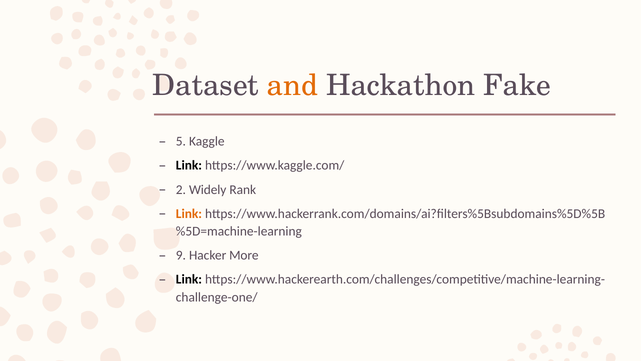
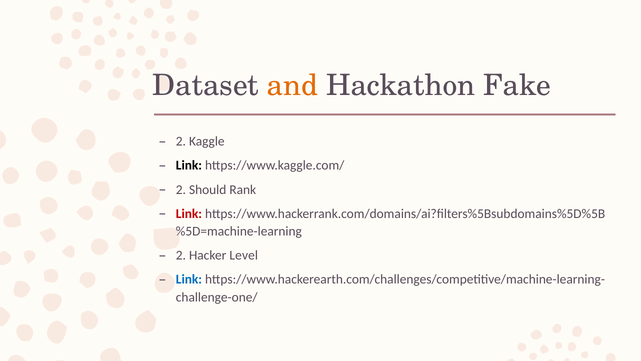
5 at (181, 141): 5 -> 2
Widely: Widely -> Should
Link at (189, 213) colour: orange -> red
9 at (181, 255): 9 -> 2
More: More -> Level
Link at (189, 279) colour: black -> blue
